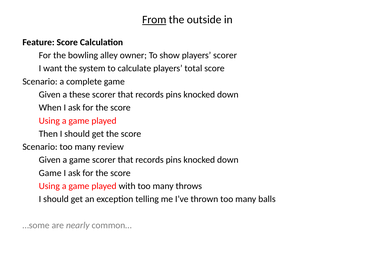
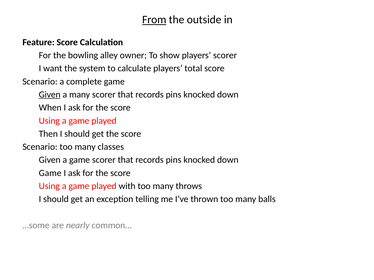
Given at (50, 95) underline: none -> present
a these: these -> many
review: review -> classes
